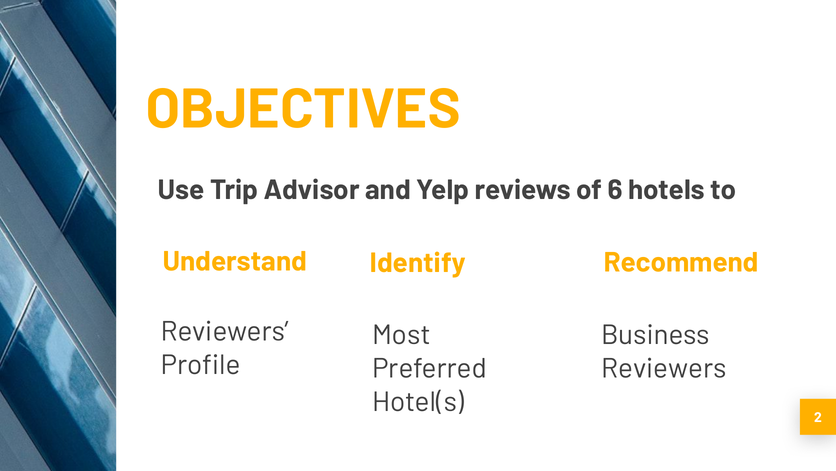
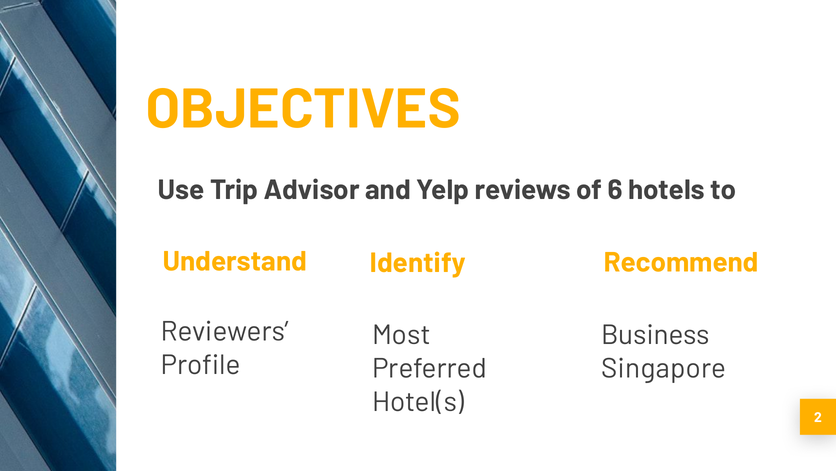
Reviewers at (664, 368): Reviewers -> Singapore
